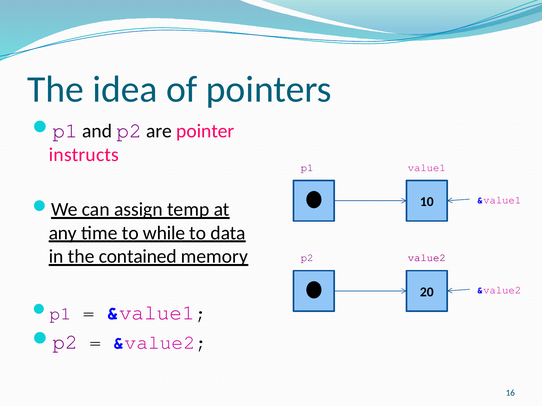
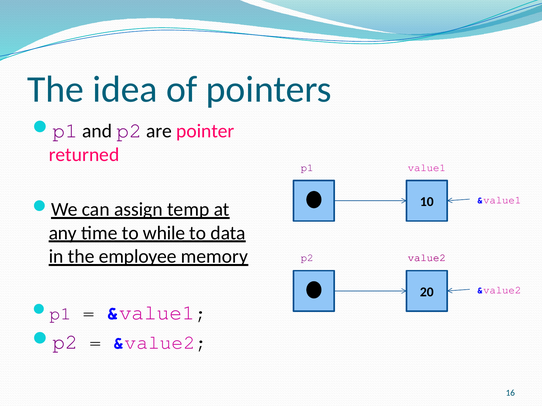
instructs: instructs -> returned
contained: contained -> employee
